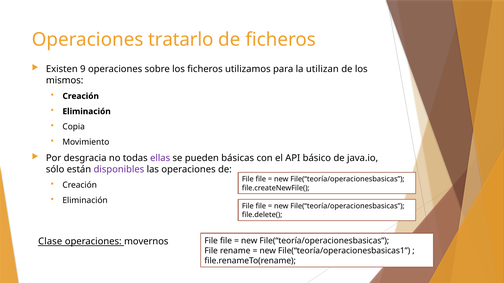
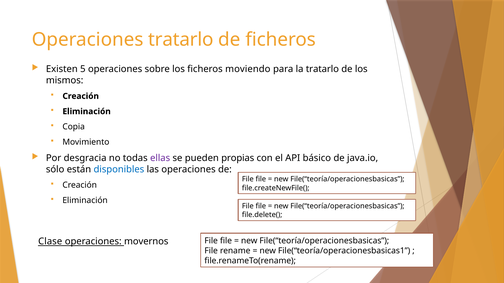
9: 9 -> 5
utilizamos: utilizamos -> moviendo
la utilizan: utilizan -> tratarlo
básicas: básicas -> propias
disponibles colour: purple -> blue
